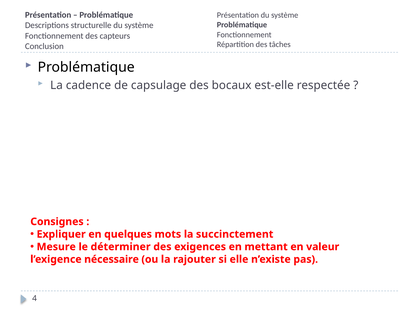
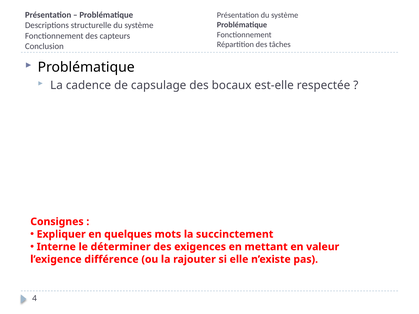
Mesure: Mesure -> Interne
nécessaire: nécessaire -> différence
